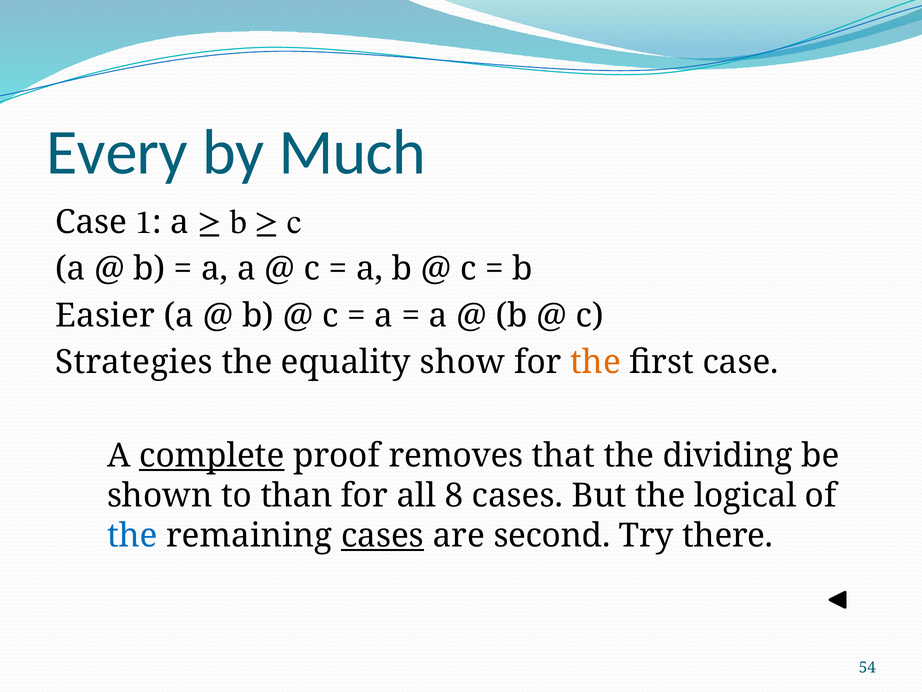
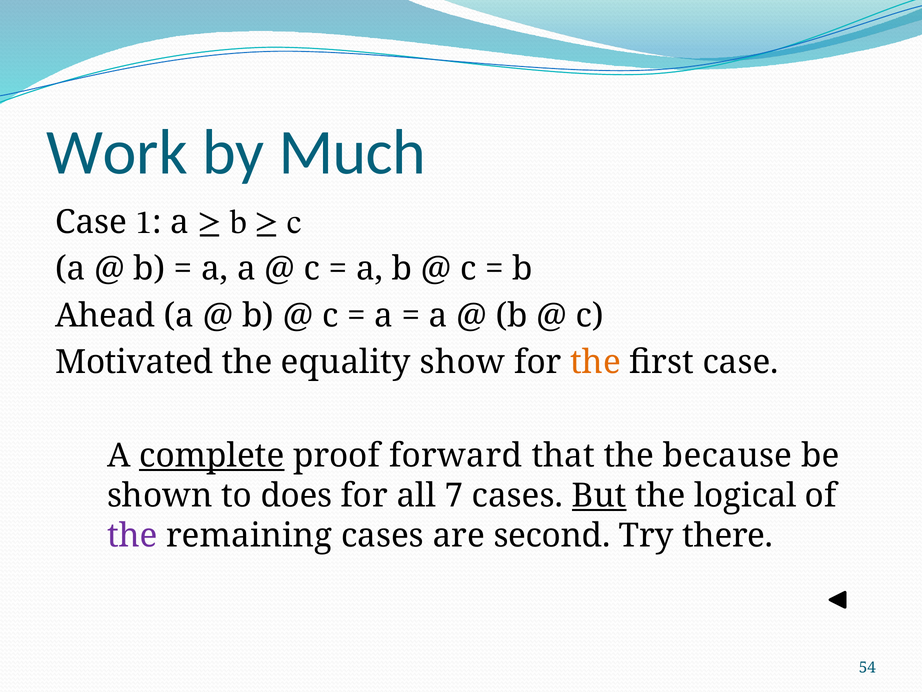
Every: Every -> Work
Easier: Easier -> Ahead
Strategies: Strategies -> Motivated
removes: removes -> forward
dividing: dividing -> because
than: than -> does
8: 8 -> 7
But underline: none -> present
the at (132, 536) colour: blue -> purple
cases at (382, 536) underline: present -> none
